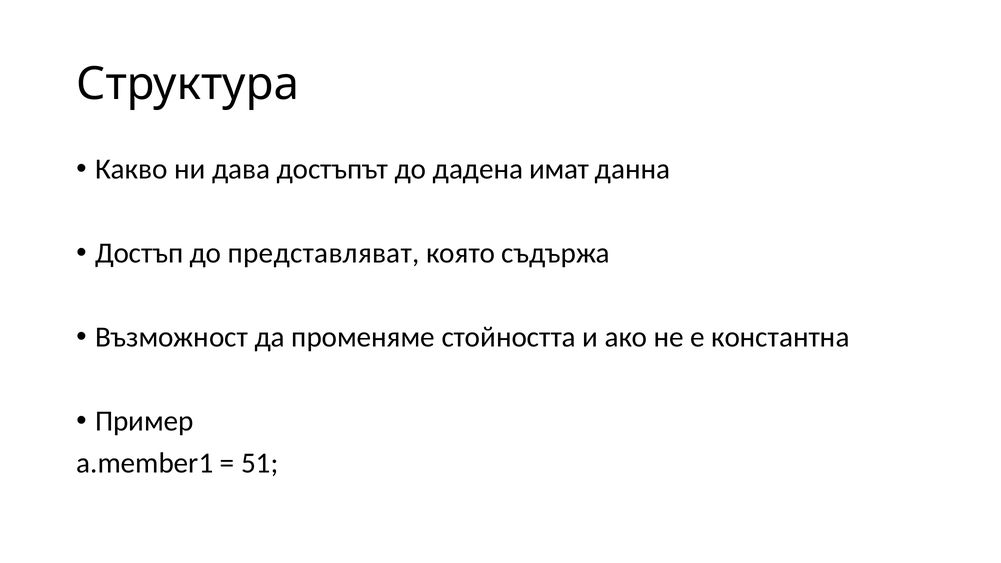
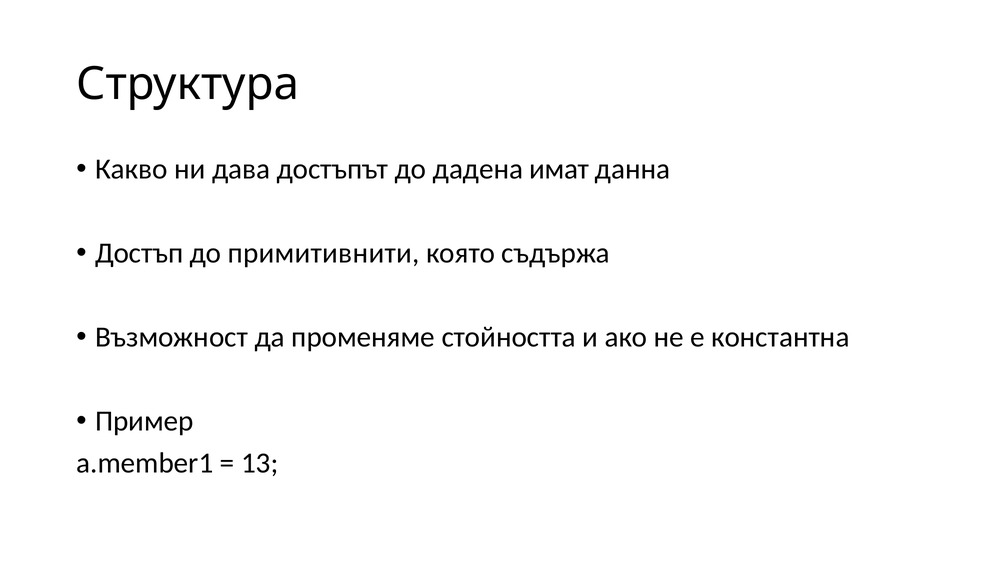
представляват: представляват -> примитивнити
51: 51 -> 13
